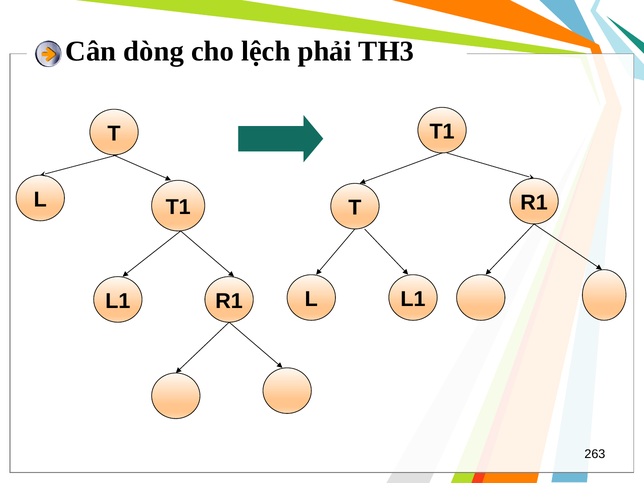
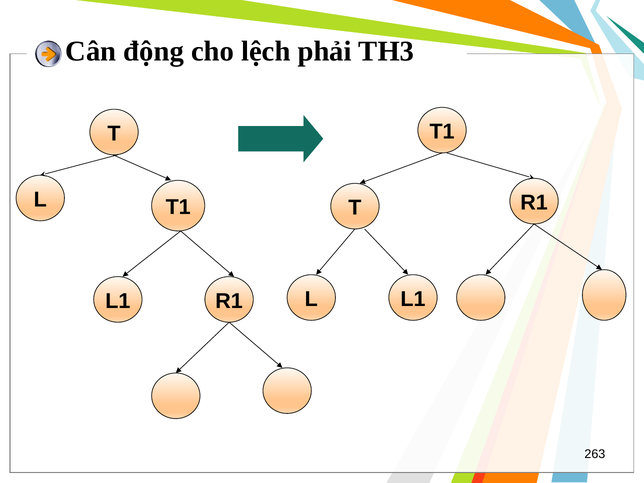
dòng: dòng -> động
